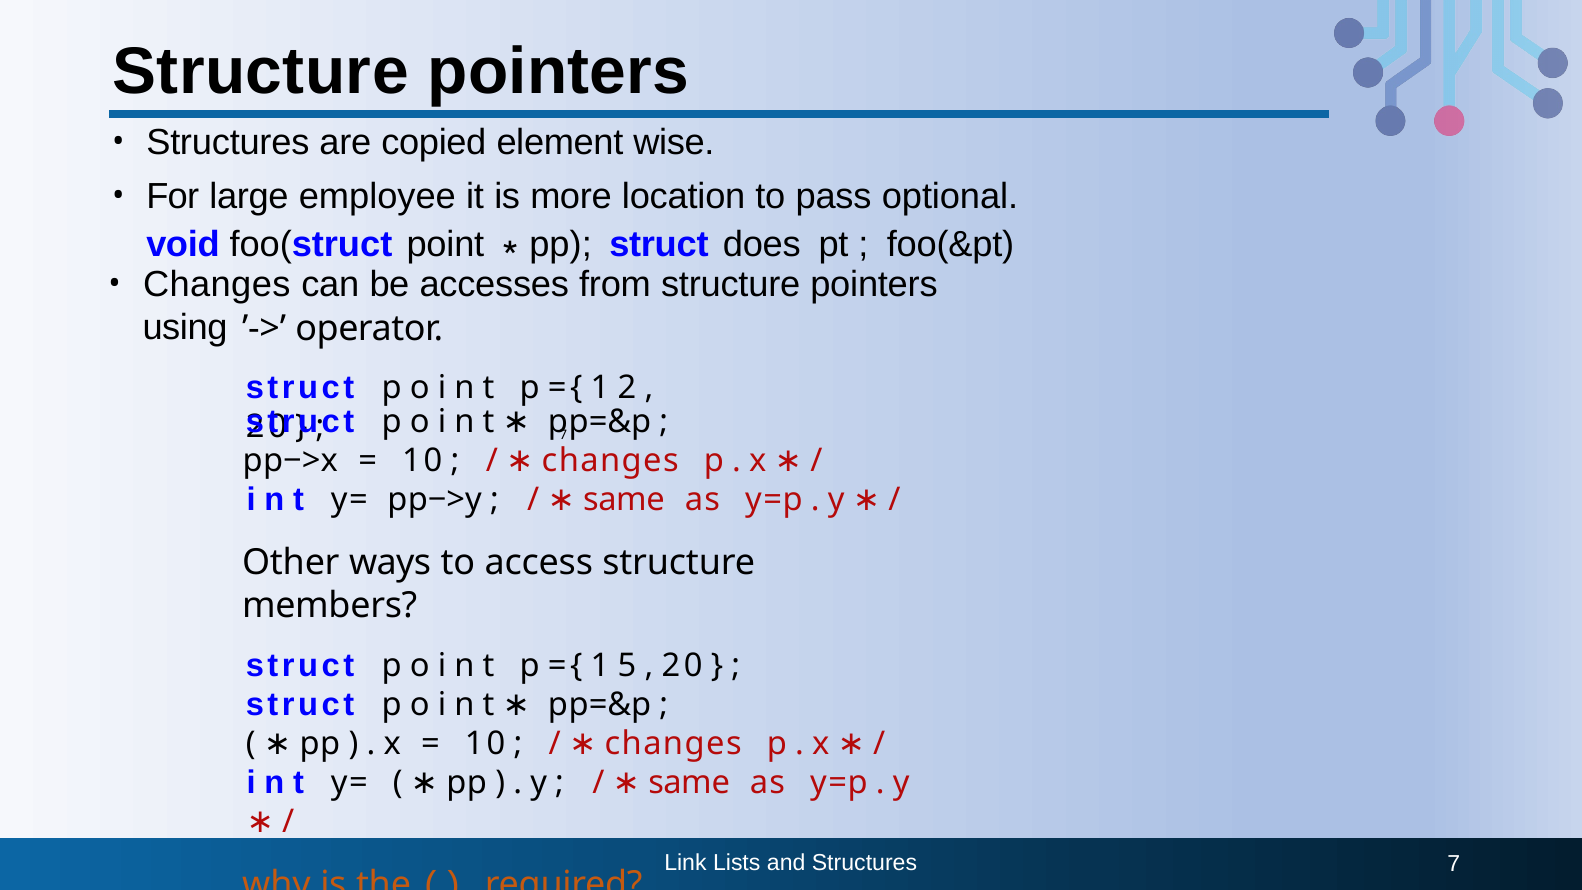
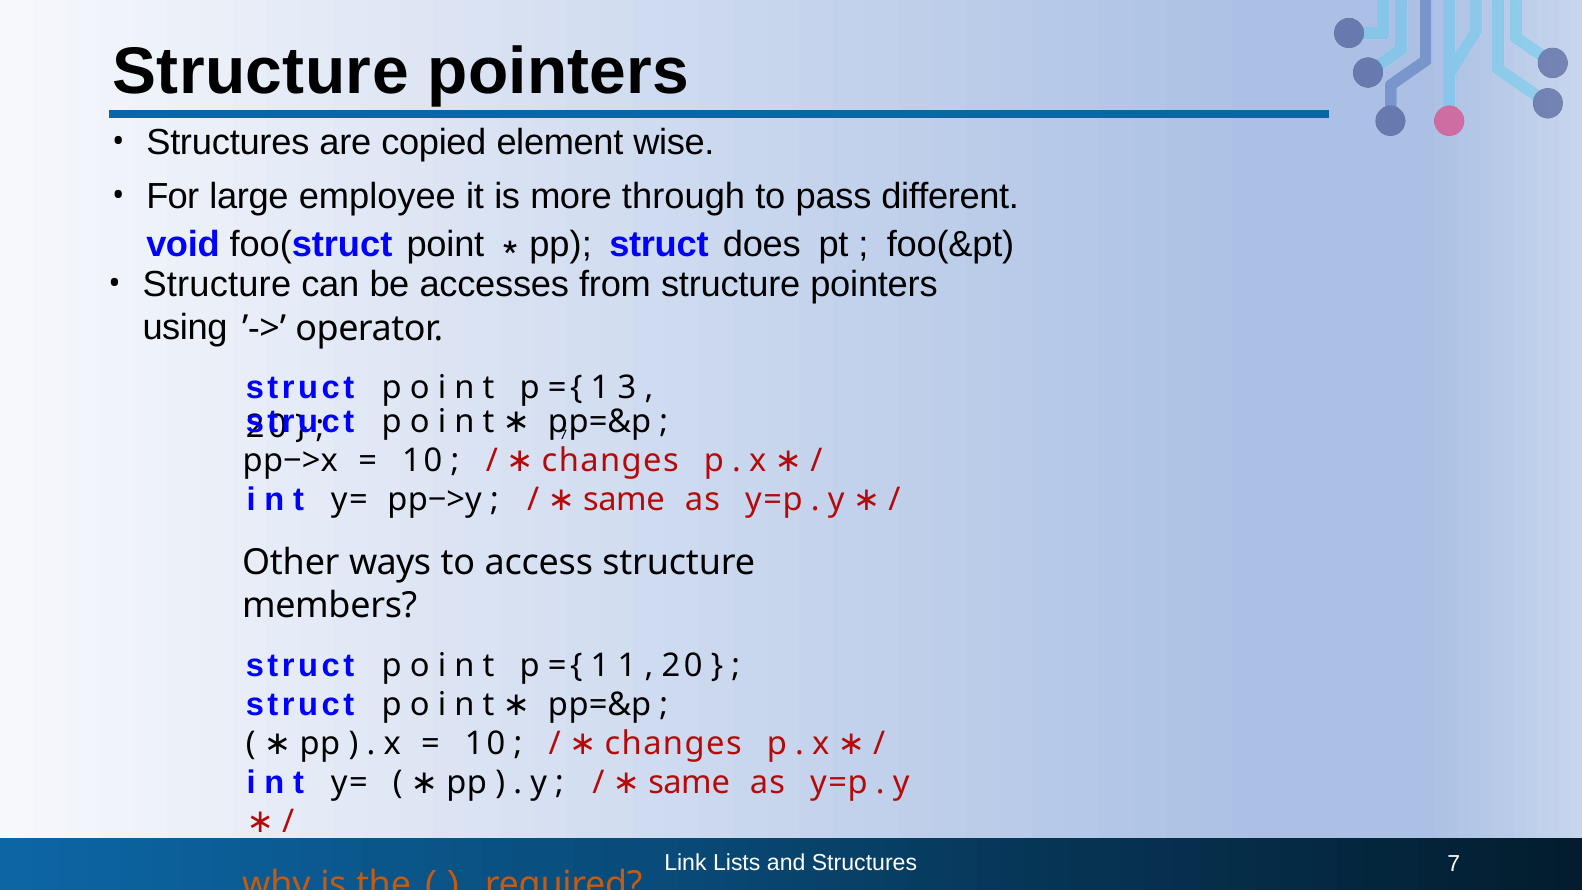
location: location -> through
optional: optional -> different
Changes at (217, 284): Changes -> Structure
2: 2 -> 3
1 5: 5 -> 1
